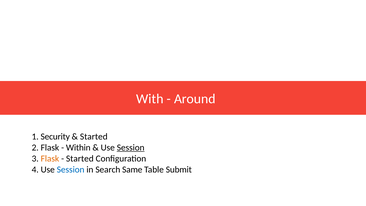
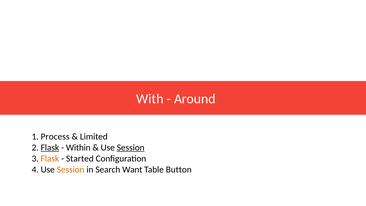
Security: Security -> Process
Started at (94, 137): Started -> Limited
Flask at (50, 148) underline: none -> present
Session at (71, 169) colour: blue -> orange
Same: Same -> Want
Submit: Submit -> Button
